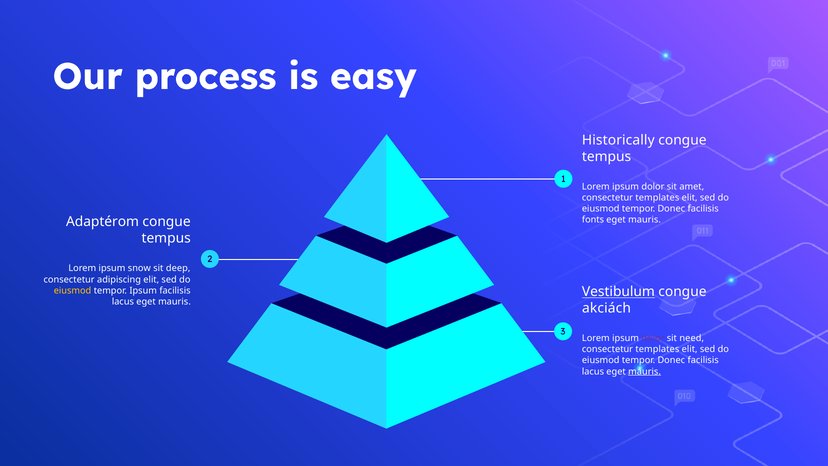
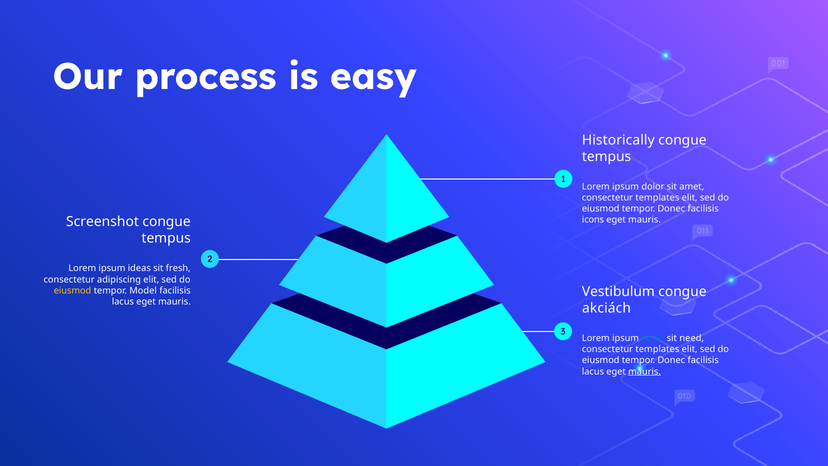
fonts: fonts -> icons
Adaptérom: Adaptérom -> Screenshot
snow: snow -> ideas
deep: deep -> fresh
tempor Ipsum: Ipsum -> Model
Vestibulum underline: present -> none
dolor at (653, 338) colour: purple -> blue
